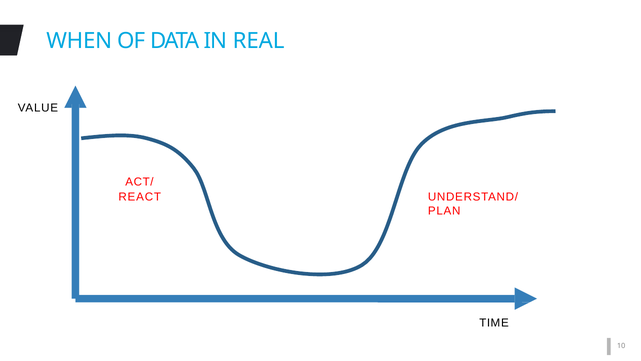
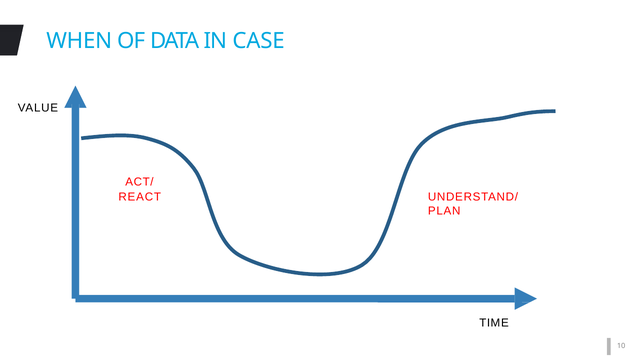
REAL: REAL -> CASE
